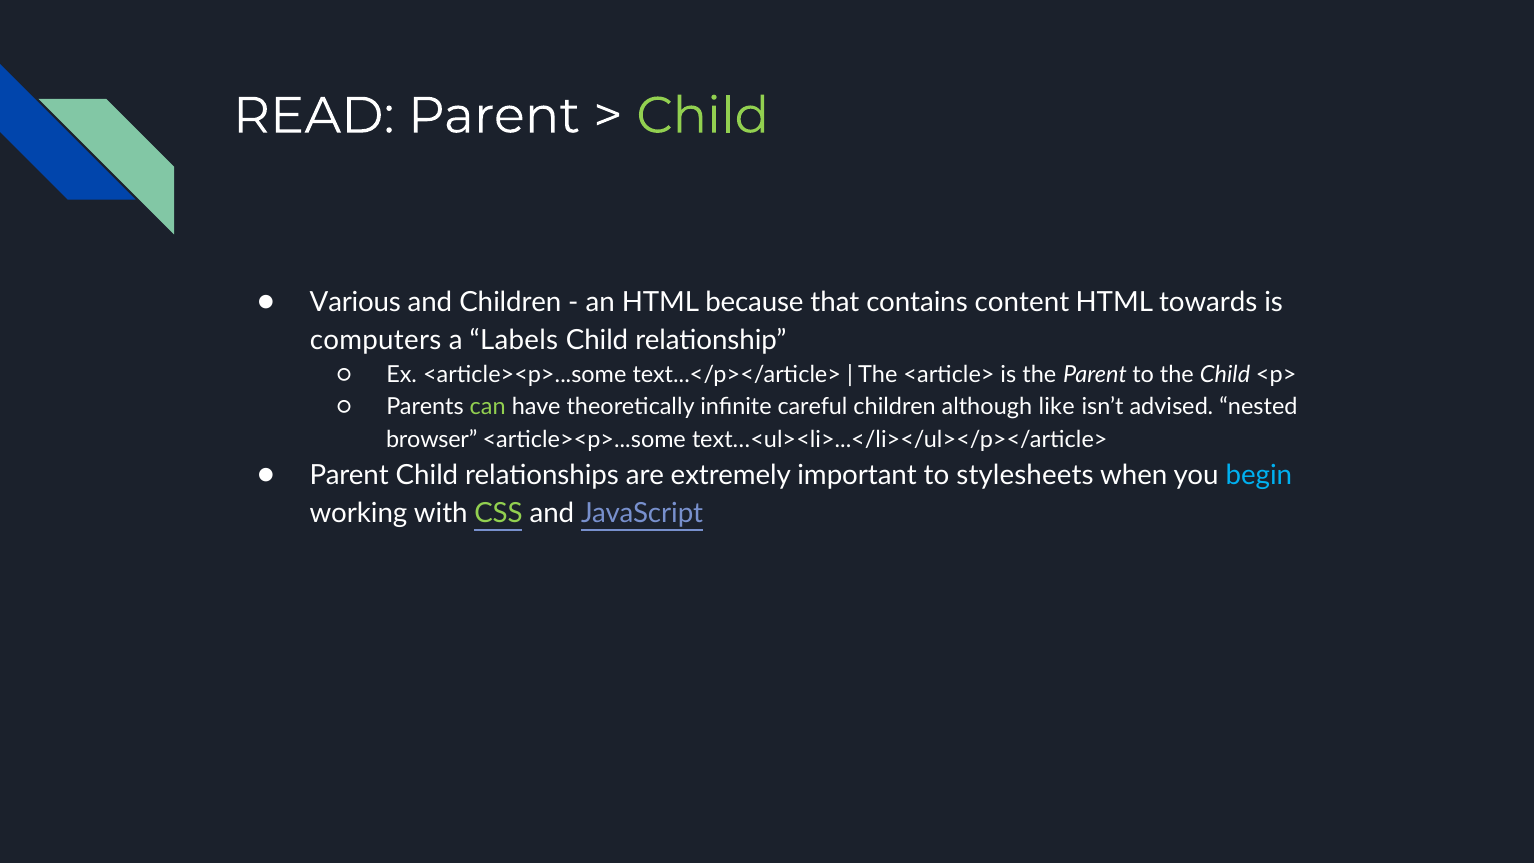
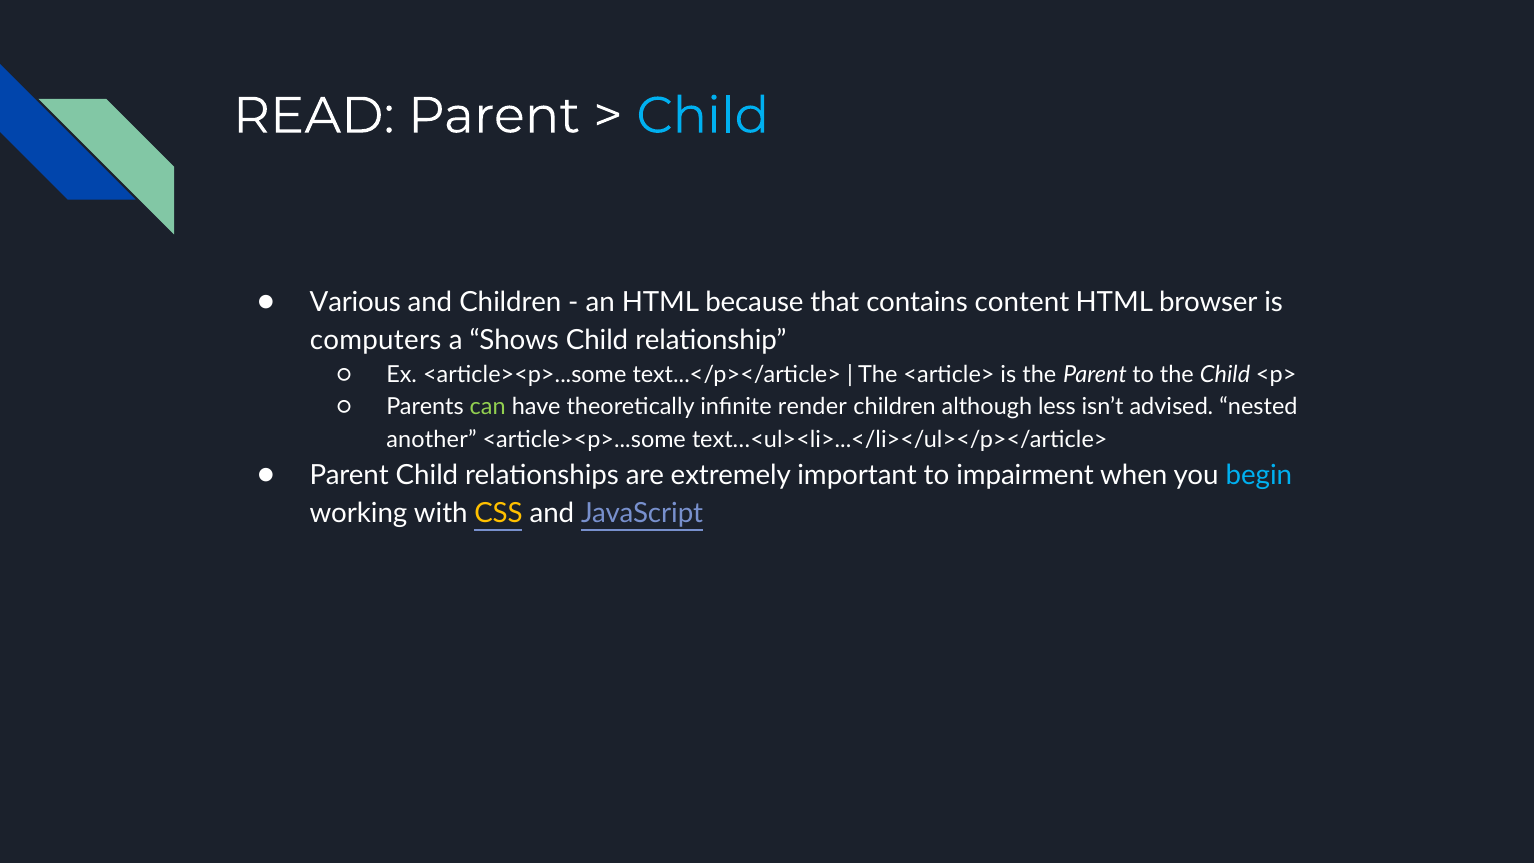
Child at (703, 116) colour: light green -> light blue
towards: towards -> browser
Labels: Labels -> Shows
careful: careful -> render
like: like -> less
browser: browser -> another
stylesheets: stylesheets -> impairment
CSS colour: light green -> yellow
